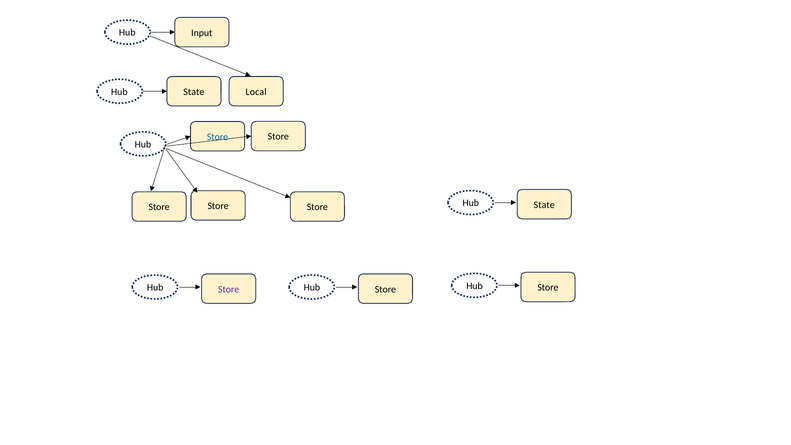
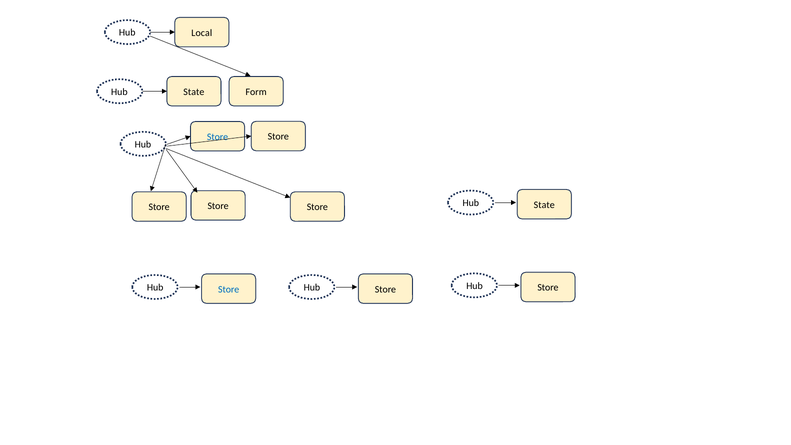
Input: Input -> Local
Local: Local -> Form
Store at (229, 289) colour: purple -> blue
